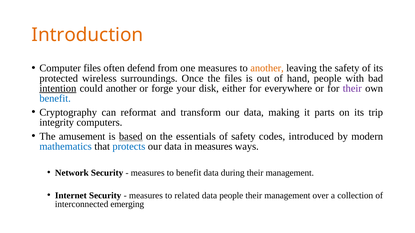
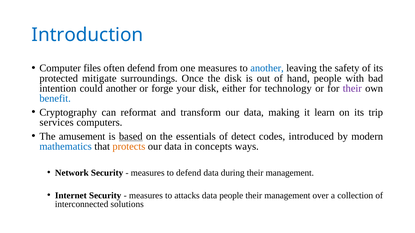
Introduction colour: orange -> blue
another at (267, 68) colour: orange -> blue
wireless: wireless -> mitigate
the files: files -> disk
intention underline: present -> none
everywhere: everywhere -> technology
parts: parts -> learn
integrity: integrity -> services
of safety: safety -> detect
protects colour: blue -> orange
in measures: measures -> concepts
to benefit: benefit -> defend
related: related -> attacks
emerging: emerging -> solutions
